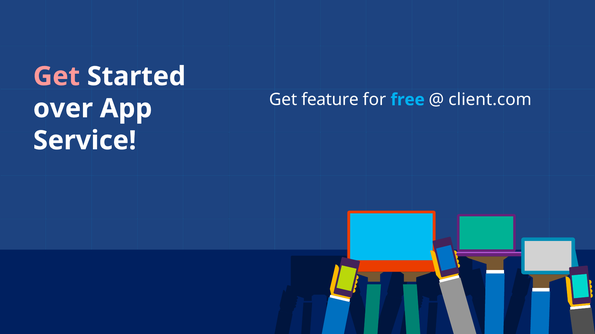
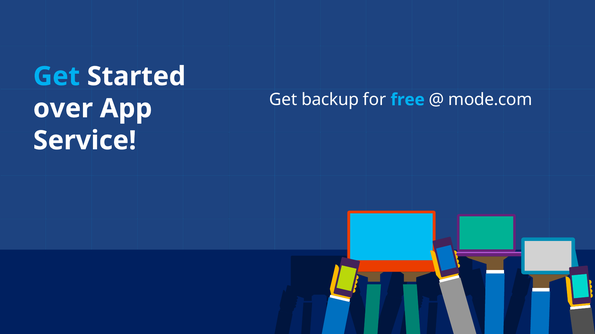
Get at (57, 77) colour: pink -> light blue
feature: feature -> backup
client.com: client.com -> mode.com
